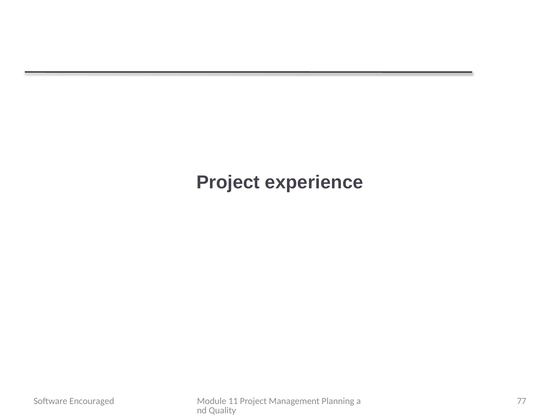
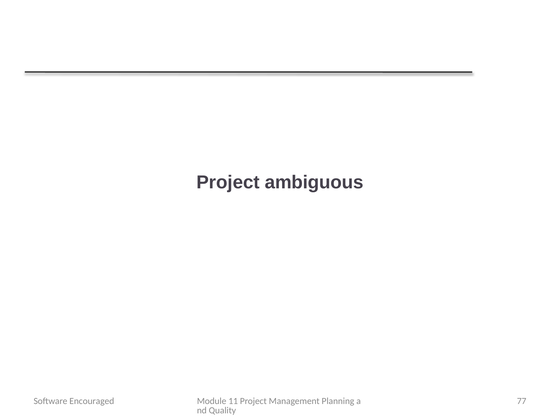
experience: experience -> ambiguous
